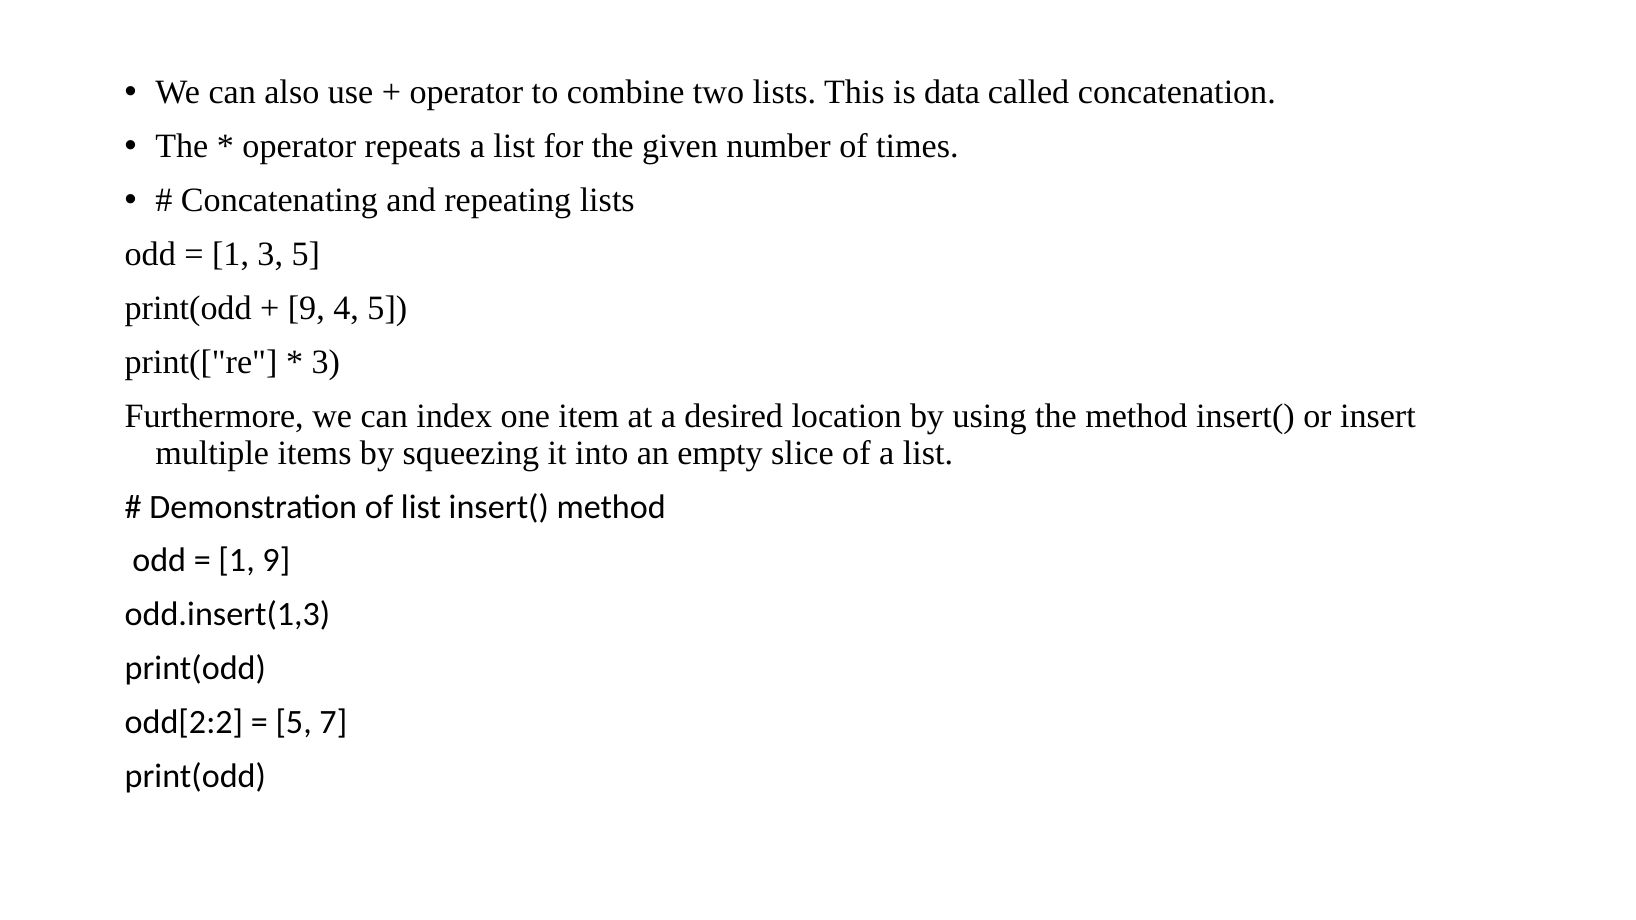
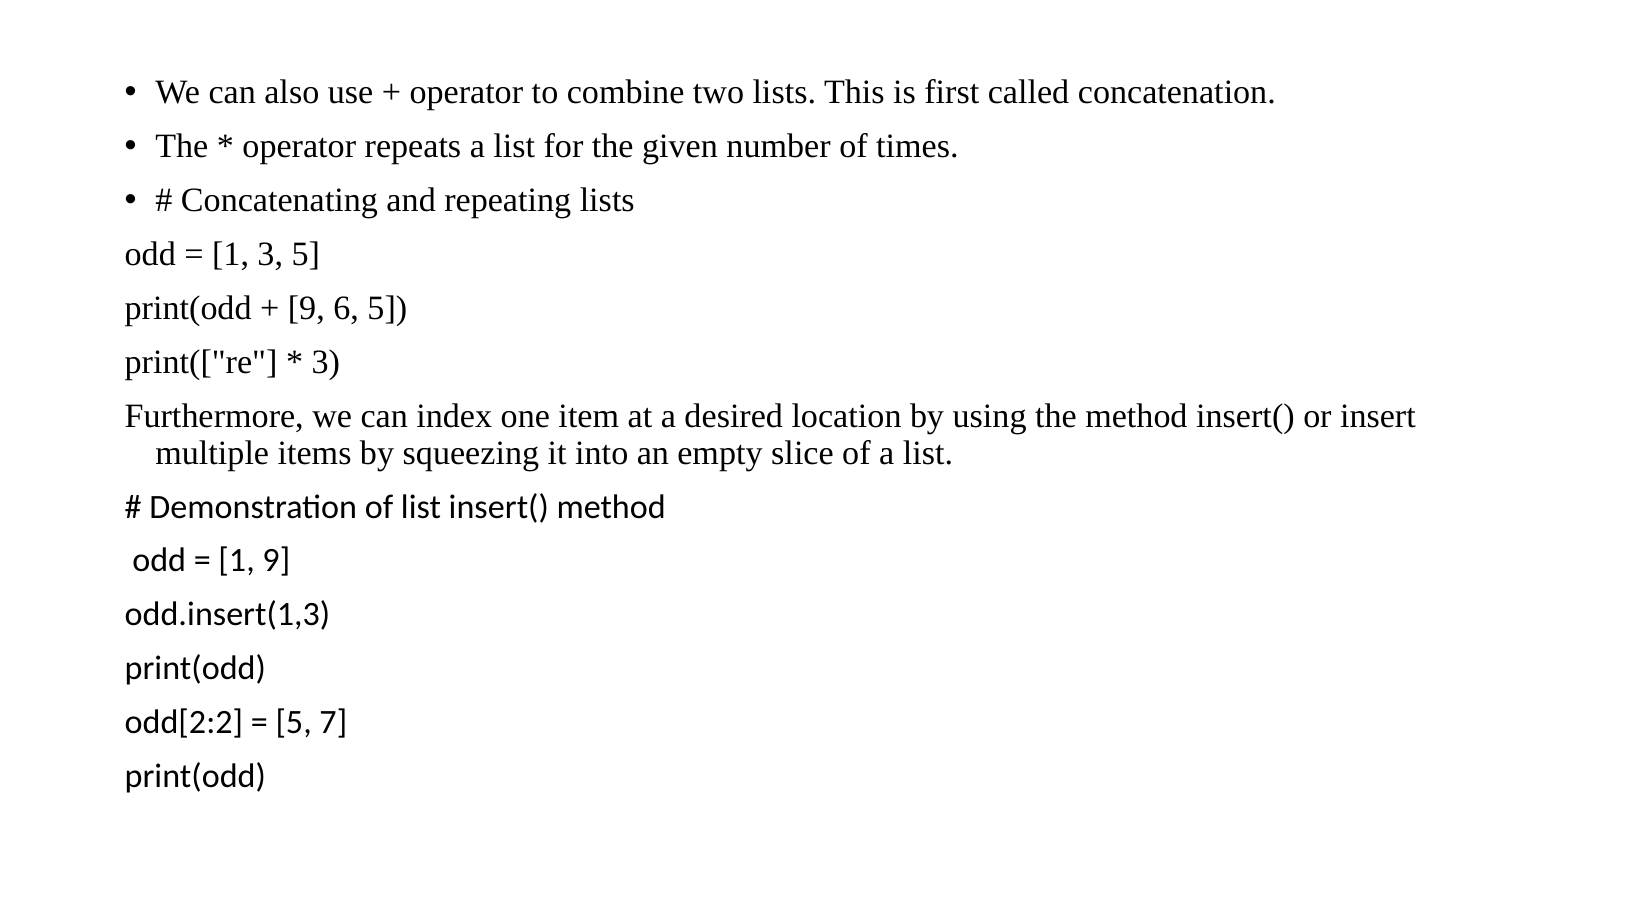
data: data -> first
4: 4 -> 6
